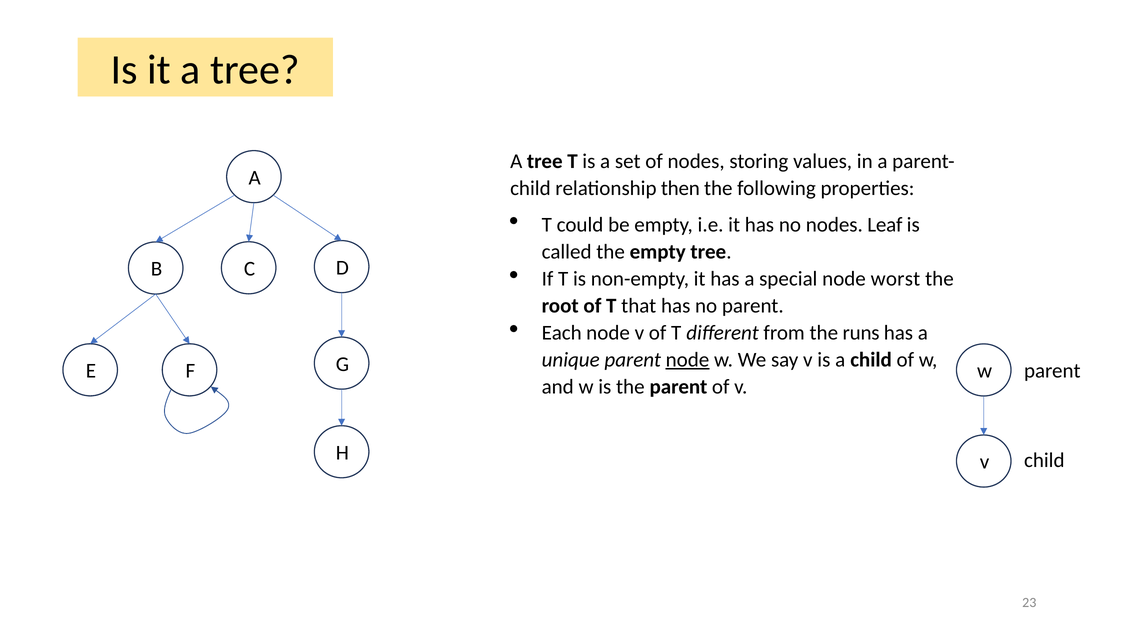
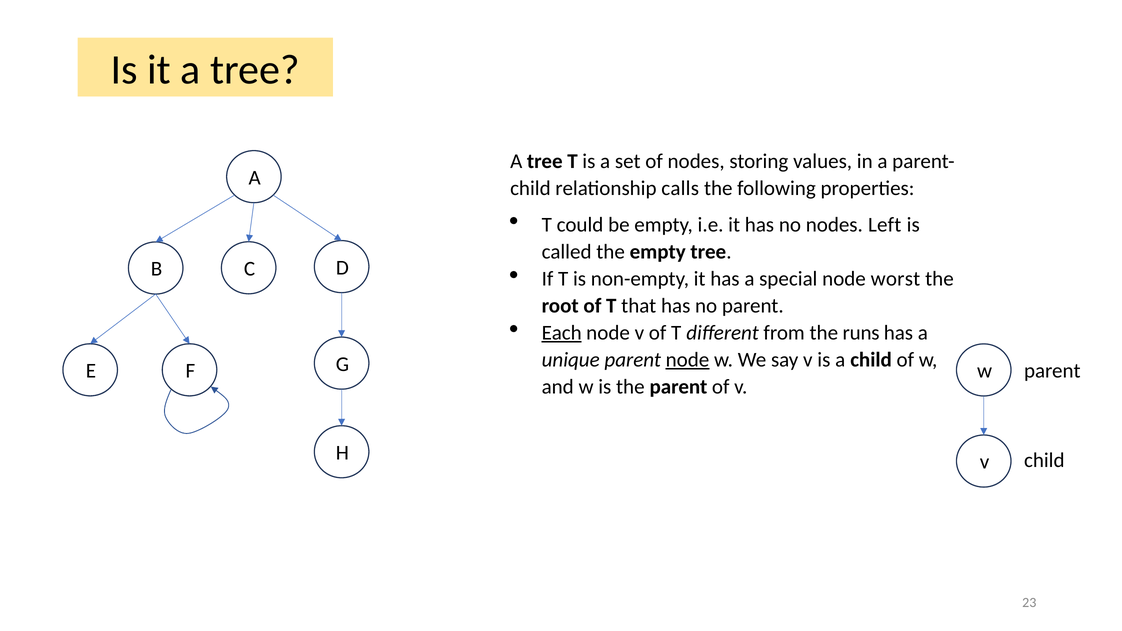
then: then -> calls
Leaf: Leaf -> Left
Each underline: none -> present
